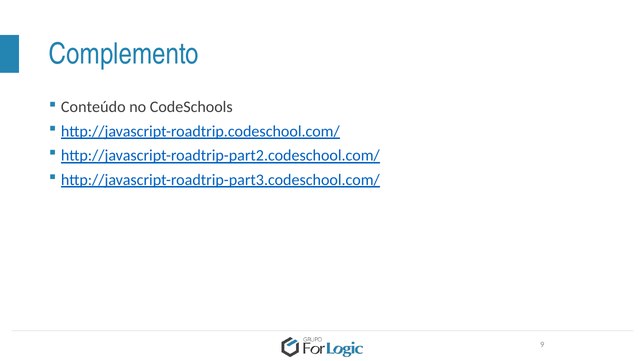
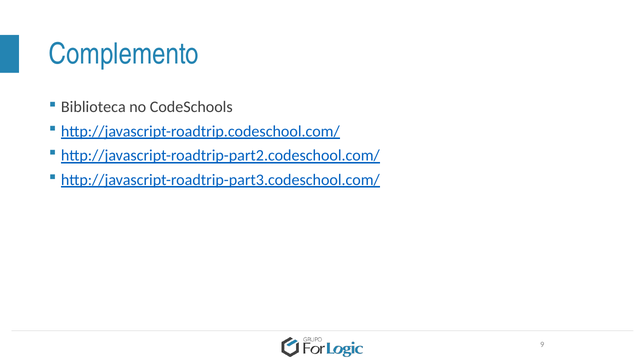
Conteúdo: Conteúdo -> Biblioteca
